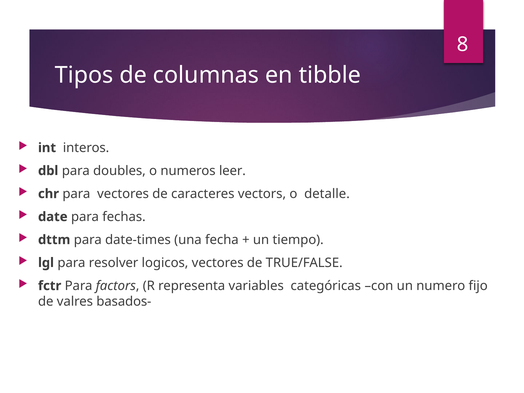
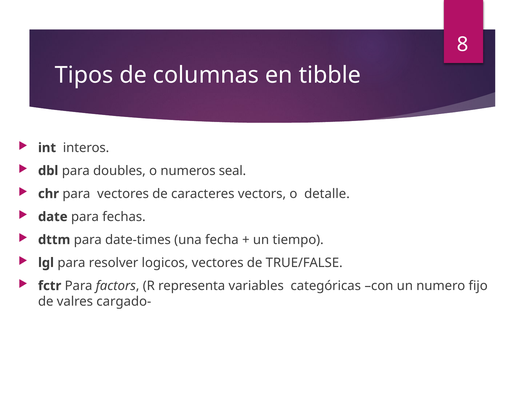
leer: leer -> seal
basados-: basados- -> cargado-
